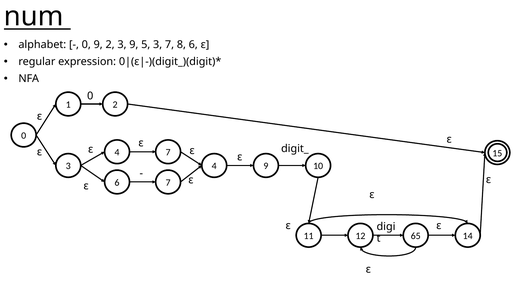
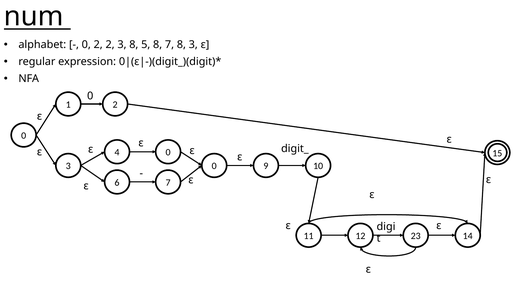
0 9: 9 -> 2
3 9: 9 -> 8
5 3: 3 -> 8
8 6: 6 -> 3
4 7: 7 -> 0
3 4: 4 -> 0
65: 65 -> 23
